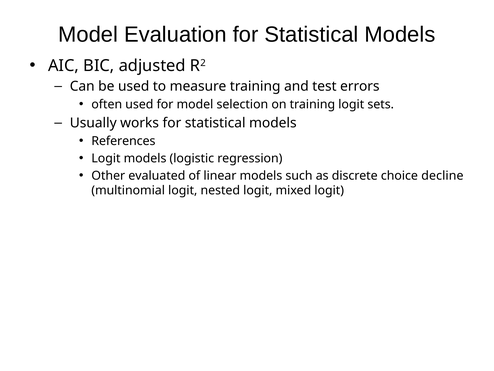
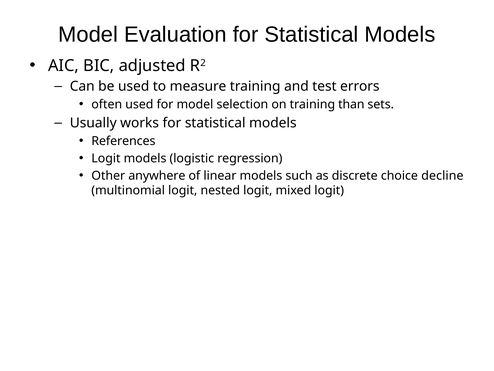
training logit: logit -> than
evaluated: evaluated -> anywhere
